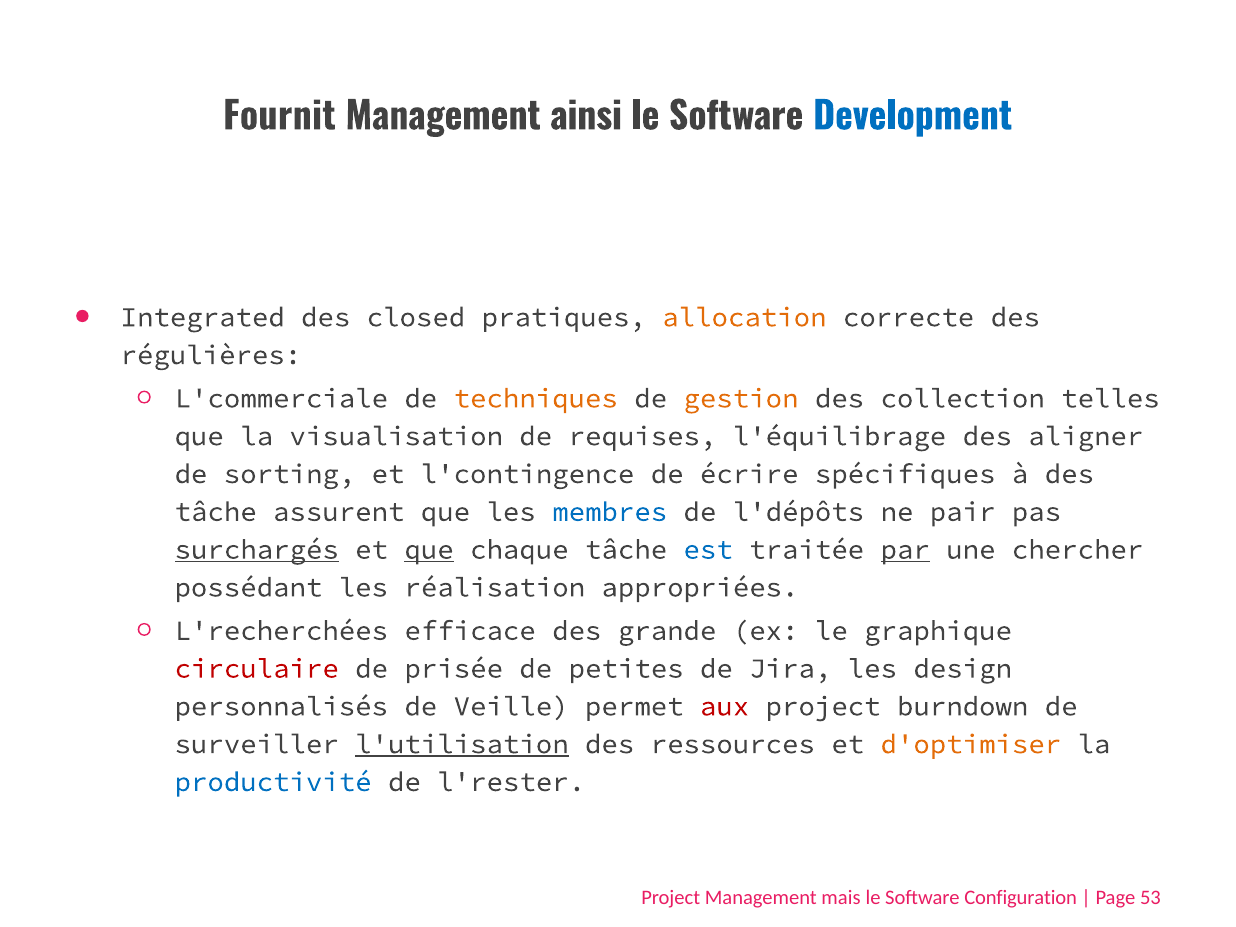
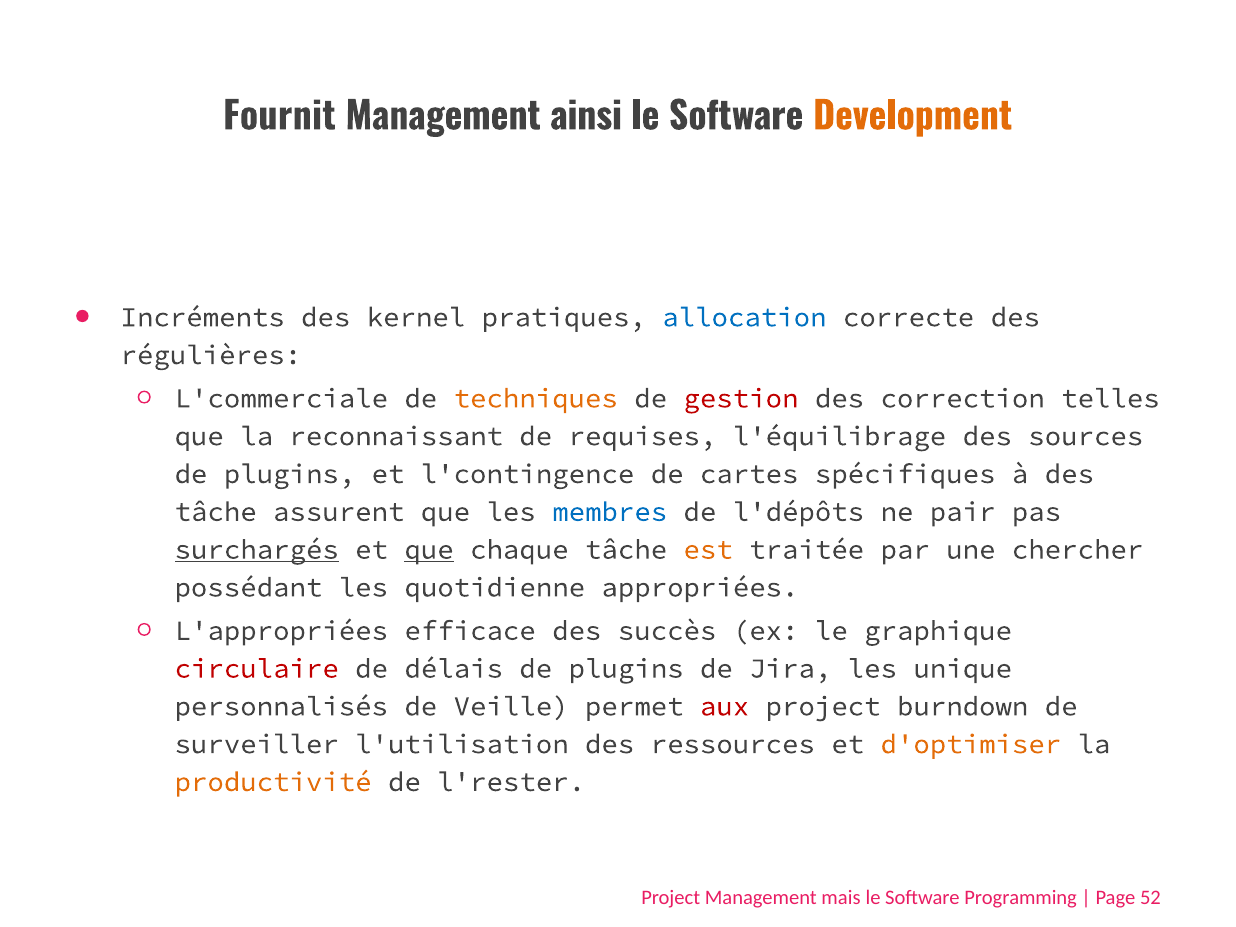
Development colour: blue -> orange
Integrated: Integrated -> Incréments
closed: closed -> kernel
allocation colour: orange -> blue
gestion colour: orange -> red
collection: collection -> correction
visualisation: visualisation -> reconnaissant
aligner: aligner -> sources
sorting at (290, 474): sorting -> plugins
écrire: écrire -> cartes
est colour: blue -> orange
par underline: present -> none
réalisation: réalisation -> quotidienne
L'recherchées: L'recherchées -> L'appropriées
grande: grande -> succès
prisée: prisée -> délais
petites at (626, 669): petites -> plugins
design: design -> unique
l'utilisation underline: present -> none
productivité colour: blue -> orange
Configuration: Configuration -> Programming
53: 53 -> 52
